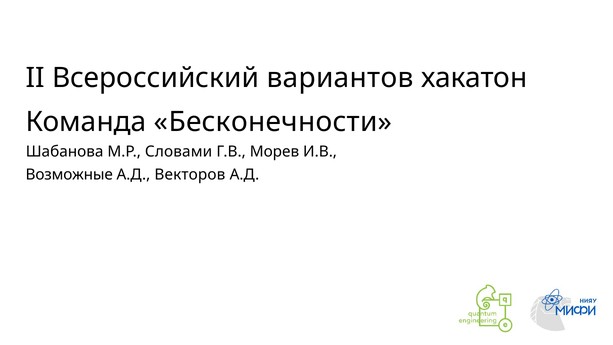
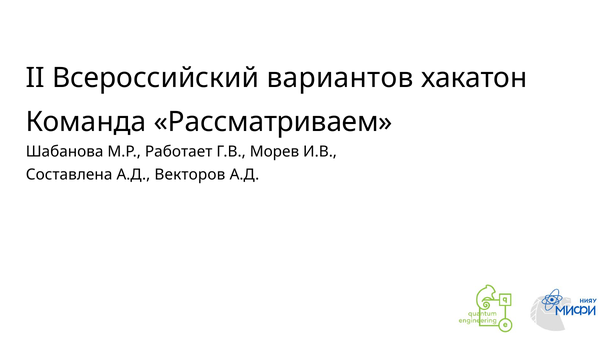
Бесконечности: Бесконечности -> Рассматриваем
Словами: Словами -> Работает
Возможные: Возможные -> Составлена
